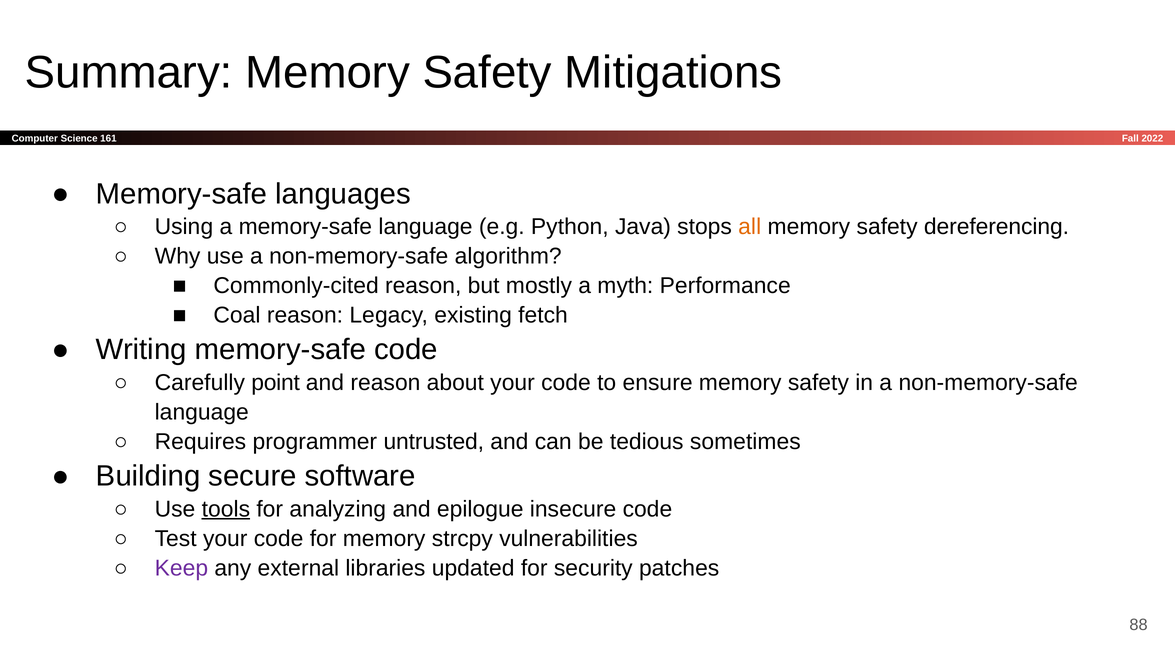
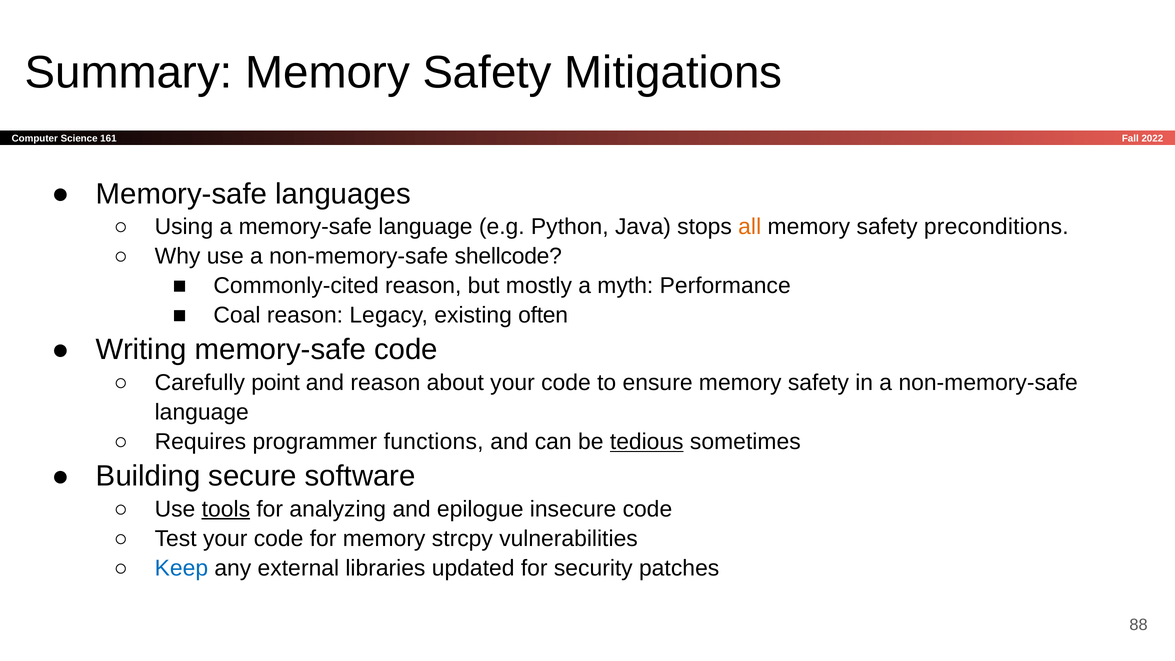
dereferencing: dereferencing -> preconditions
algorithm: algorithm -> shellcode
fetch: fetch -> often
untrusted: untrusted -> functions
tedious underline: none -> present
Keep colour: purple -> blue
